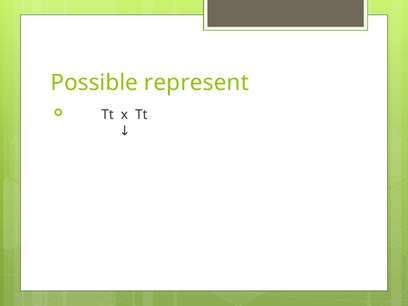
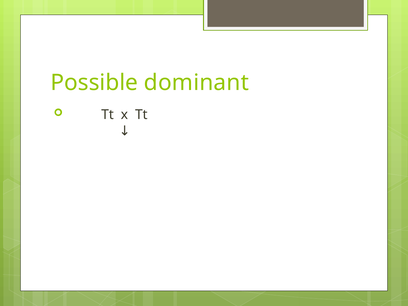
represent: represent -> dominant
